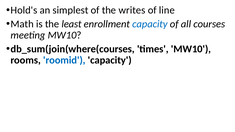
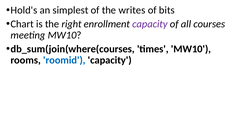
line: line -> bits
Math: Math -> Chart
least: least -> right
capacity at (150, 24) colour: blue -> purple
